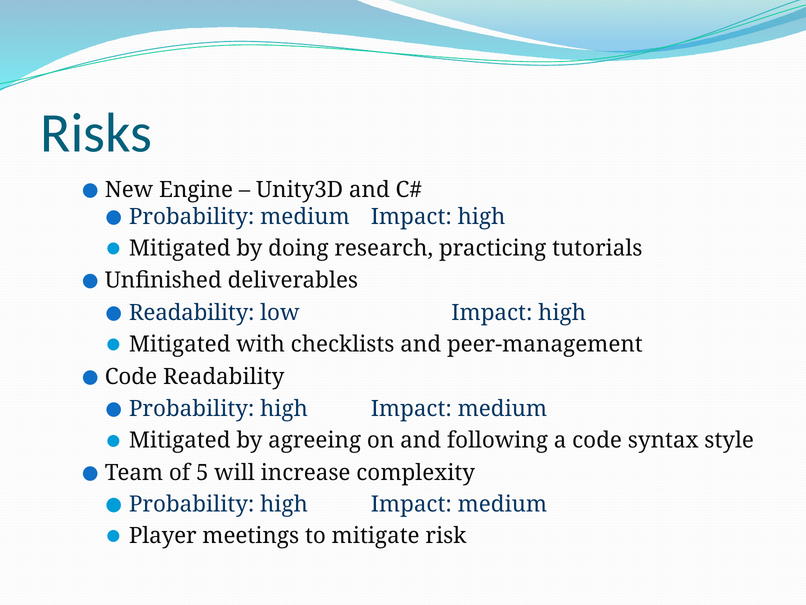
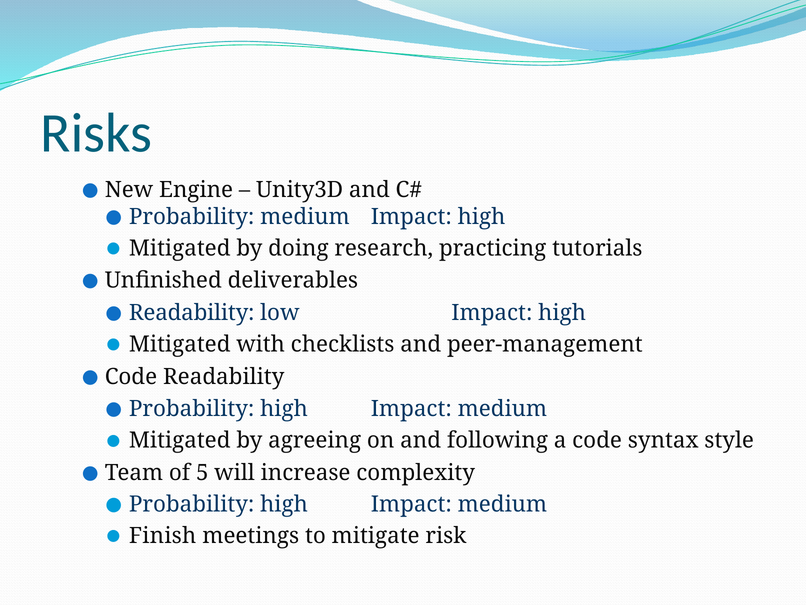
Player: Player -> Finish
